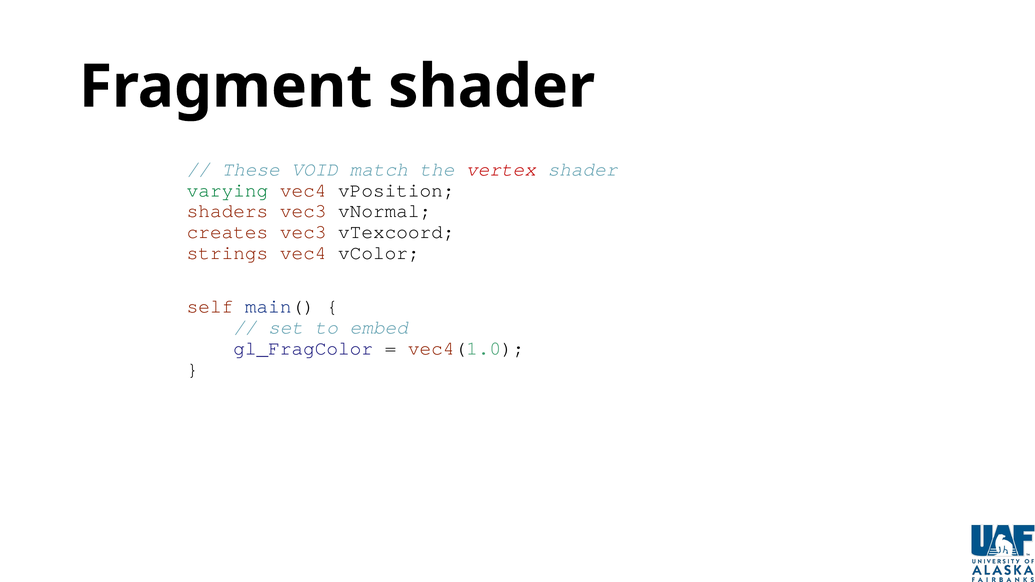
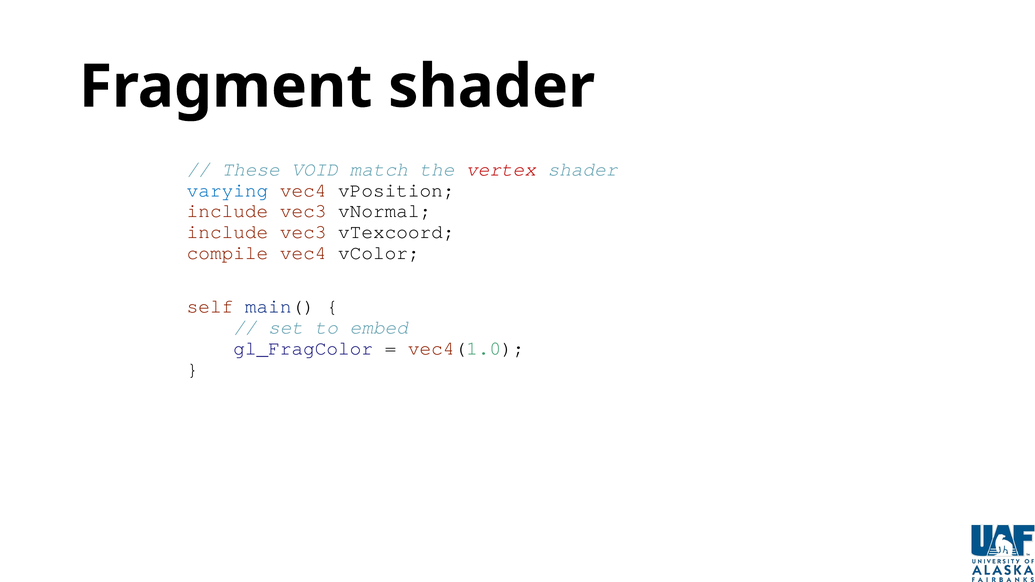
varying colour: green -> blue
shaders at (227, 211): shaders -> include
creates at (227, 232): creates -> include
strings: strings -> compile
